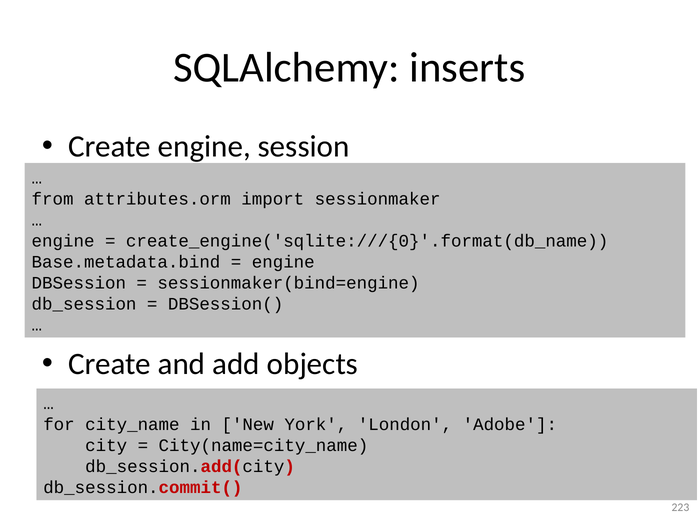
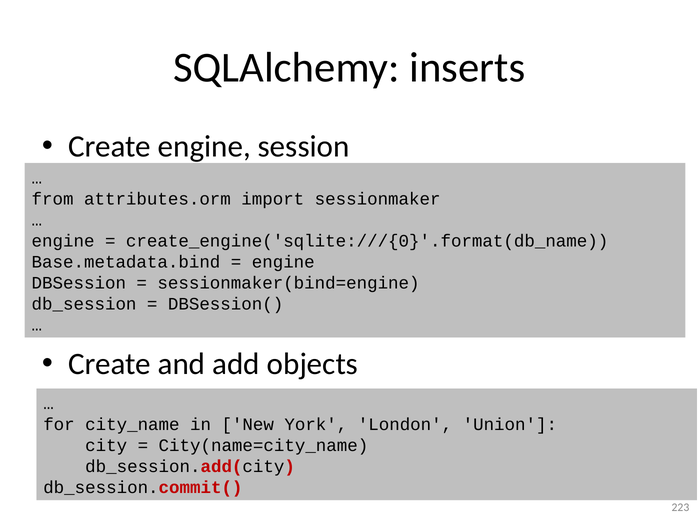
Adobe: Adobe -> Union
